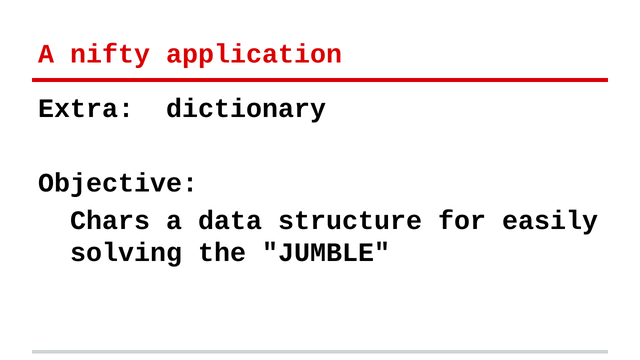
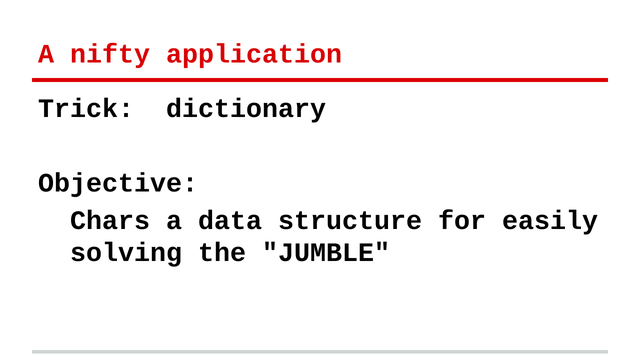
Extra: Extra -> Trick
